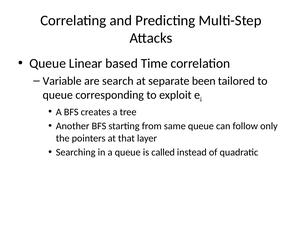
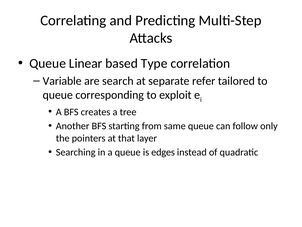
Time: Time -> Type
been: been -> refer
called: called -> edges
